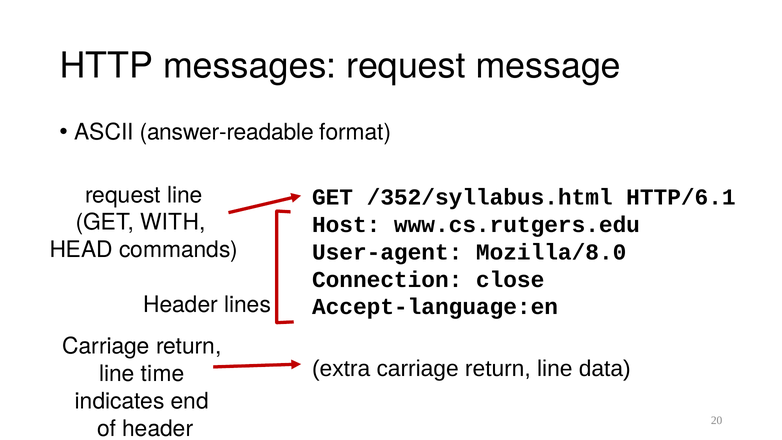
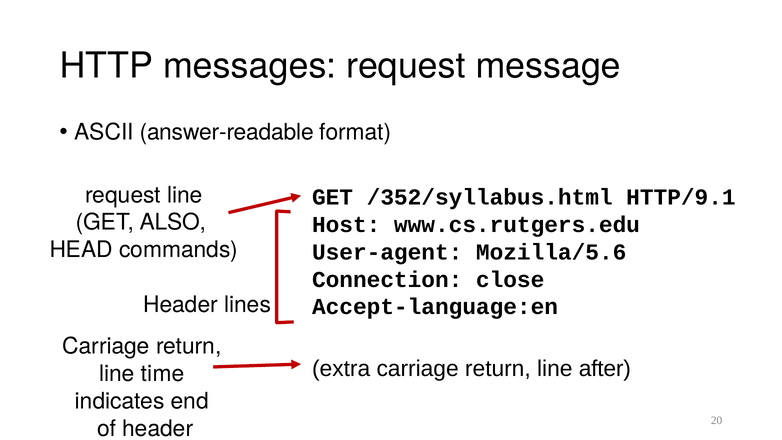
HTTP/6.1: HTTP/6.1 -> HTTP/9.1
WITH: WITH -> ALSO
Mozilla/8.0: Mozilla/8.0 -> Mozilla/5.6
data: data -> after
